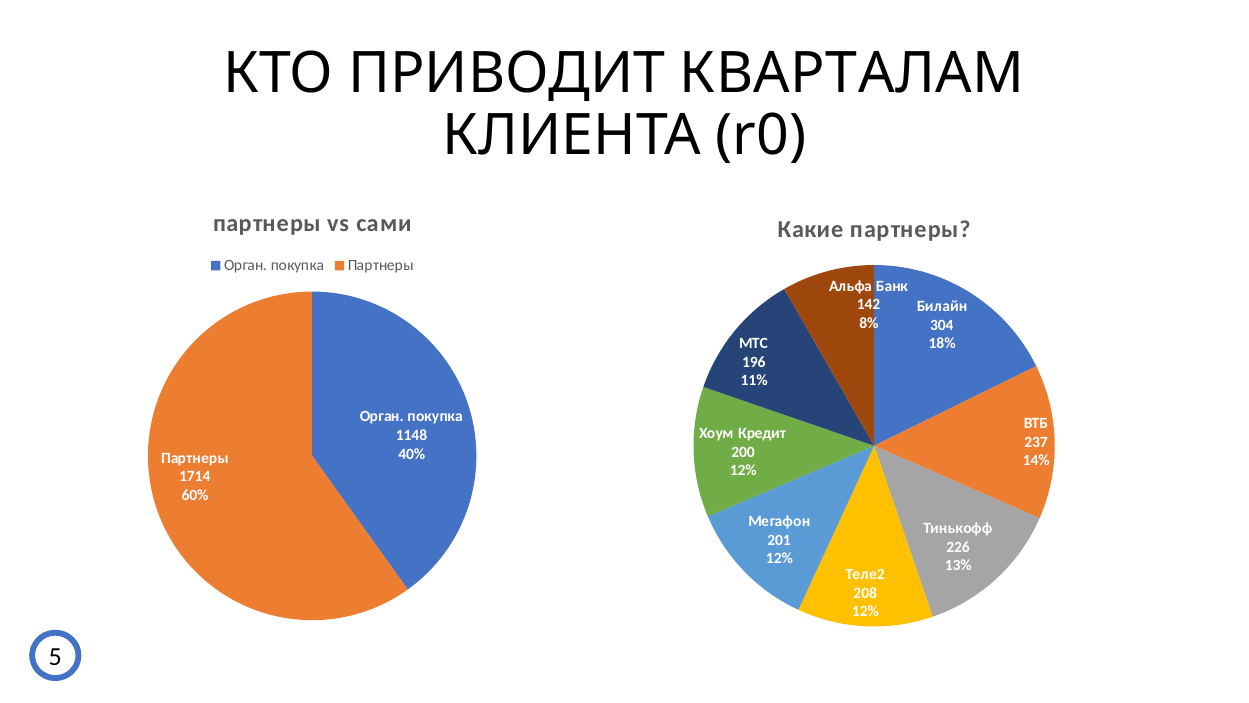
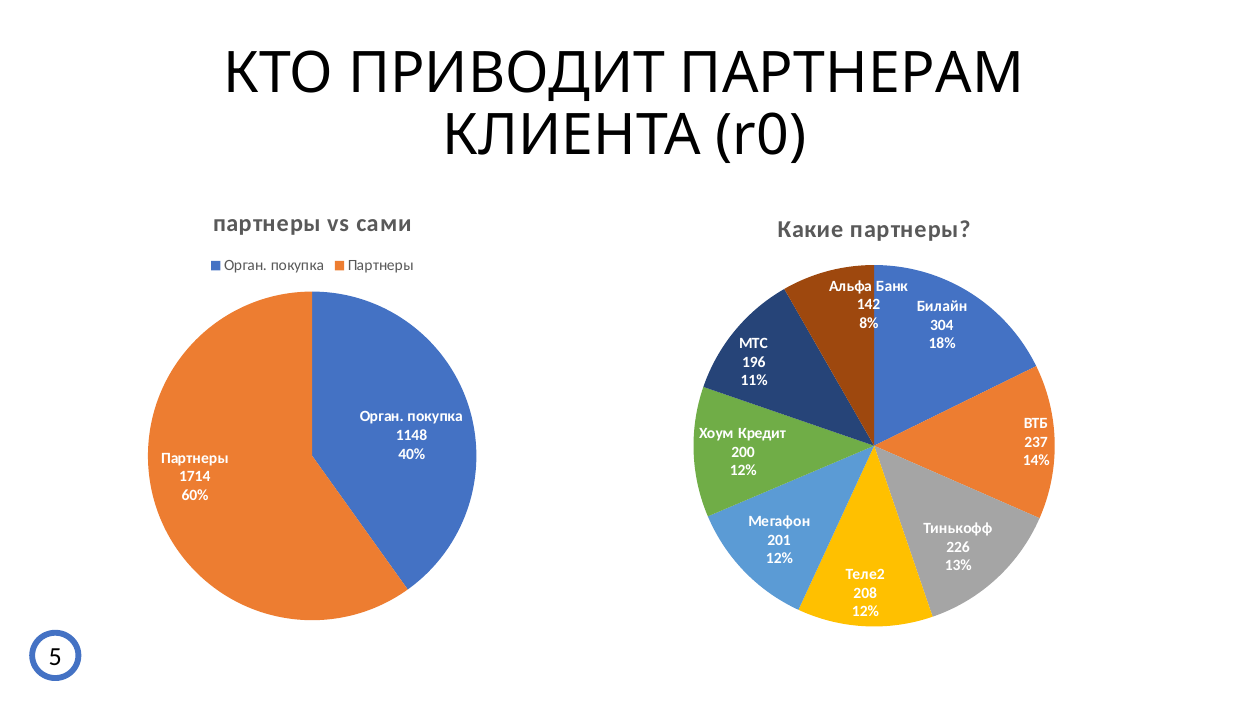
КВАРТАЛАМ: КВАРТАЛАМ -> ПАРТНЕРАМ
